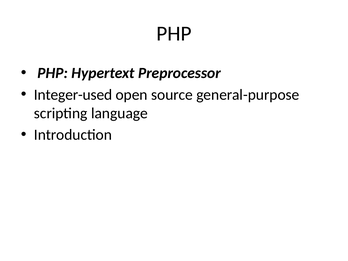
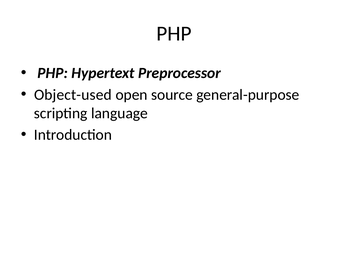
Integer-used: Integer-used -> Object-used
